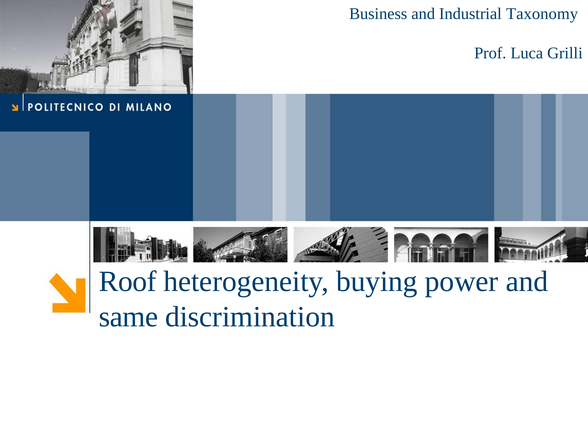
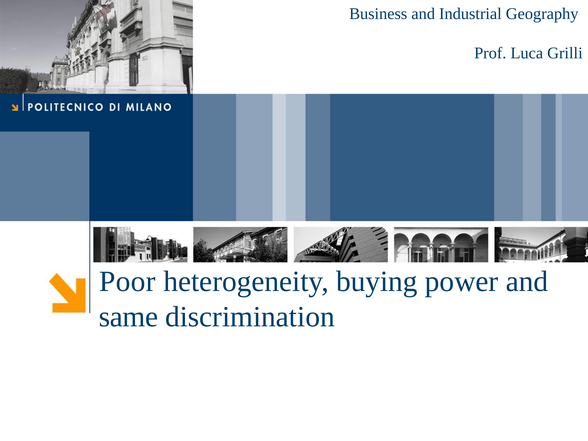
Taxonomy: Taxonomy -> Geography
Roof: Roof -> Poor
